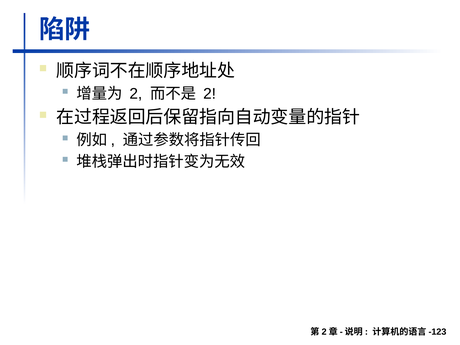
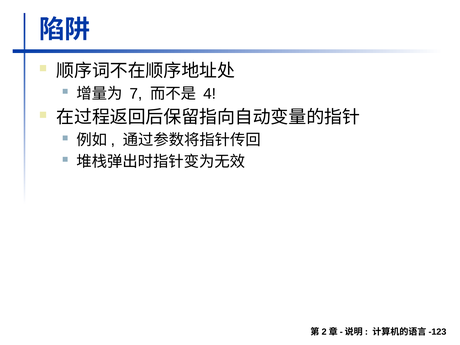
2 at (136, 94): 2 -> 7
2 at (210, 94): 2 -> 4
